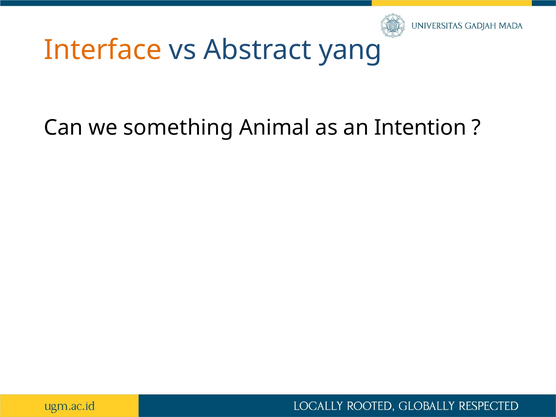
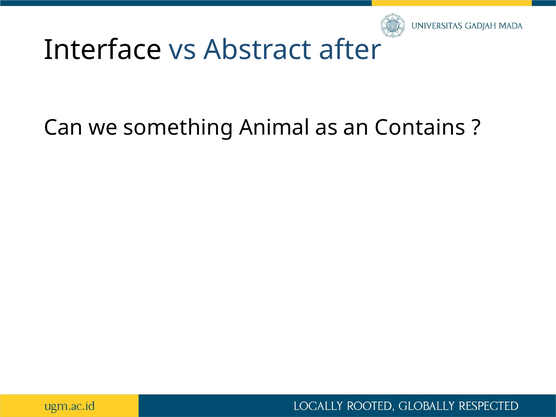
Interface colour: orange -> black
yang: yang -> after
Intention: Intention -> Contains
